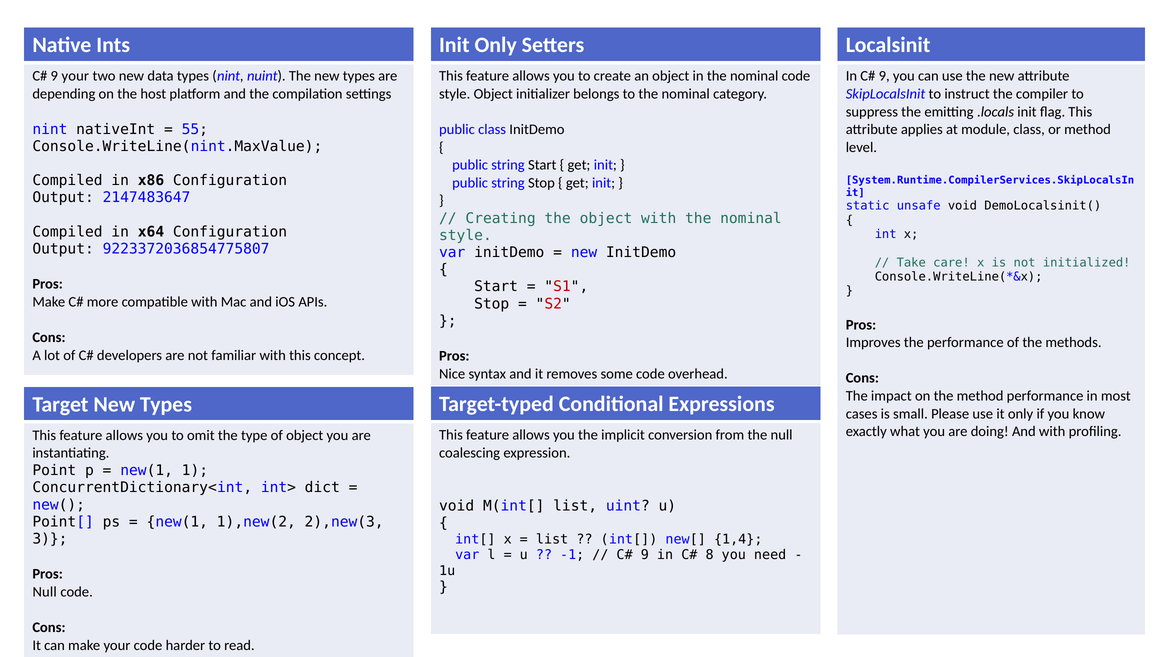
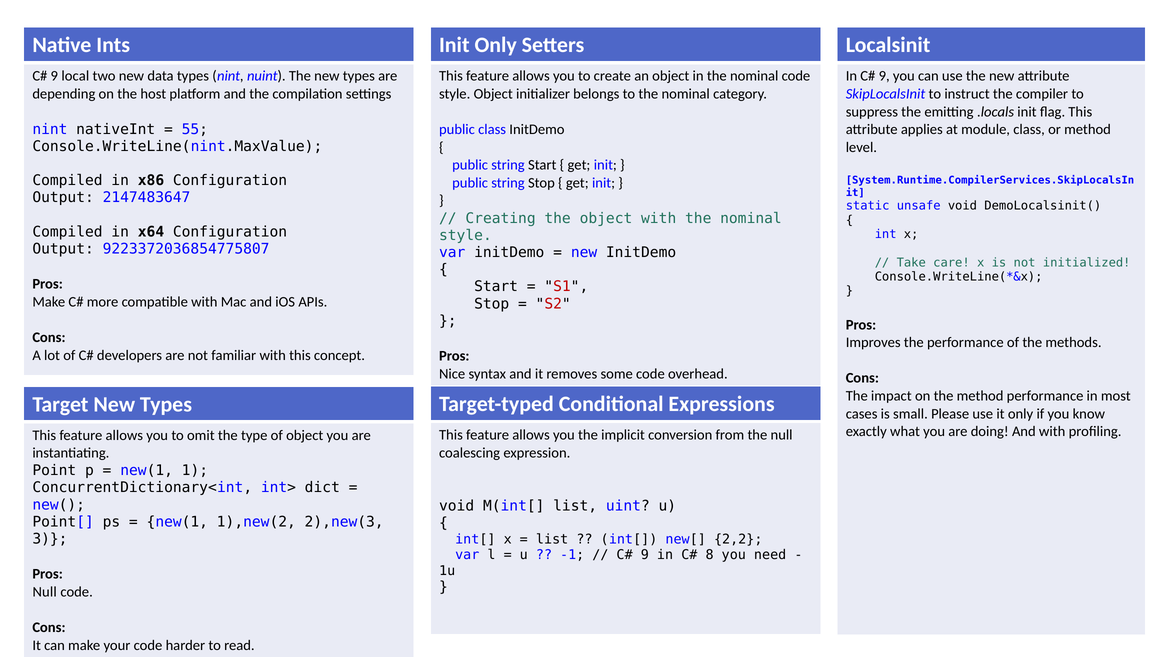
9 your: your -> local
1,4: 1,4 -> 2,2
